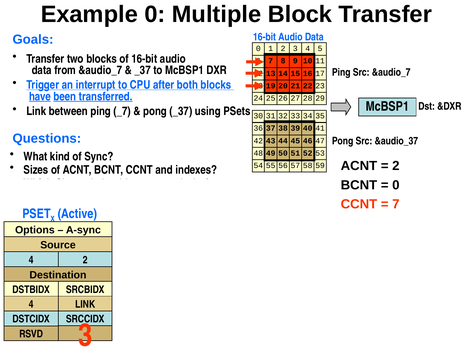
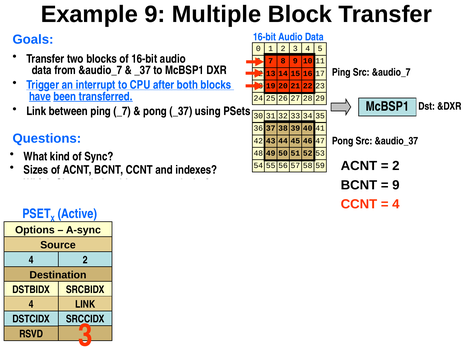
Example 0: 0 -> 9
0 at (396, 185): 0 -> 9
7 at (396, 204): 7 -> 4
